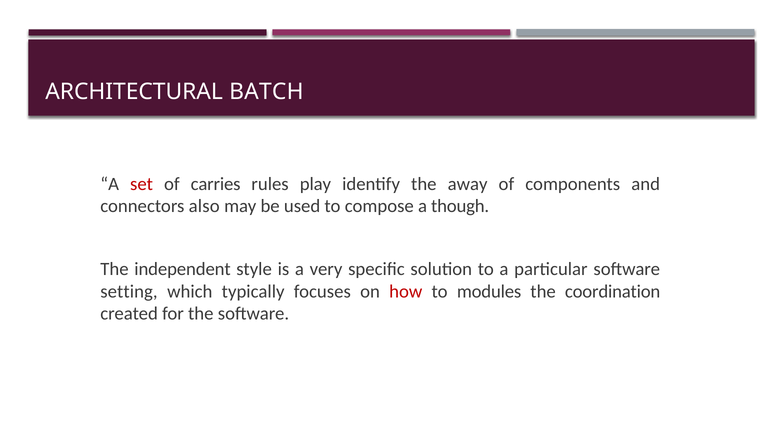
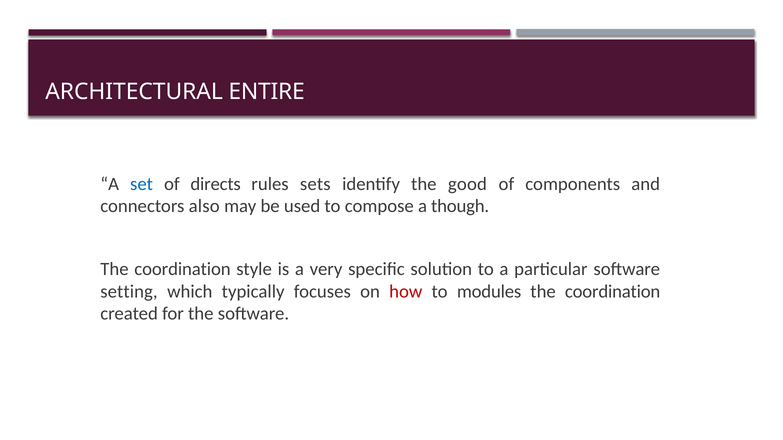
BATCH: BATCH -> ENTIRE
set colour: red -> blue
carries: carries -> directs
play: play -> sets
away: away -> good
independent at (183, 269): independent -> coordination
